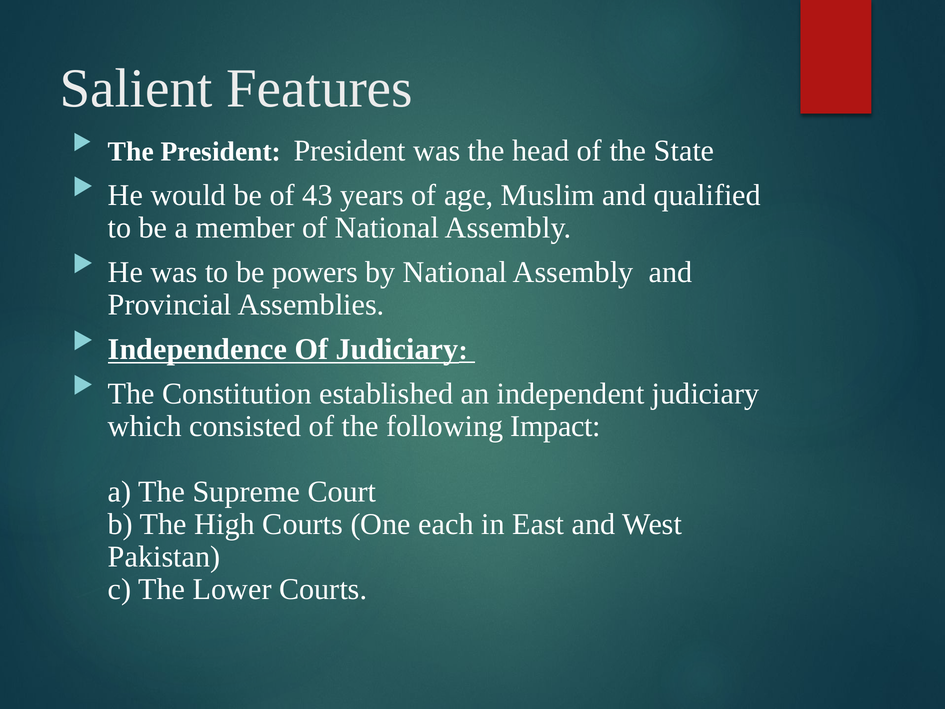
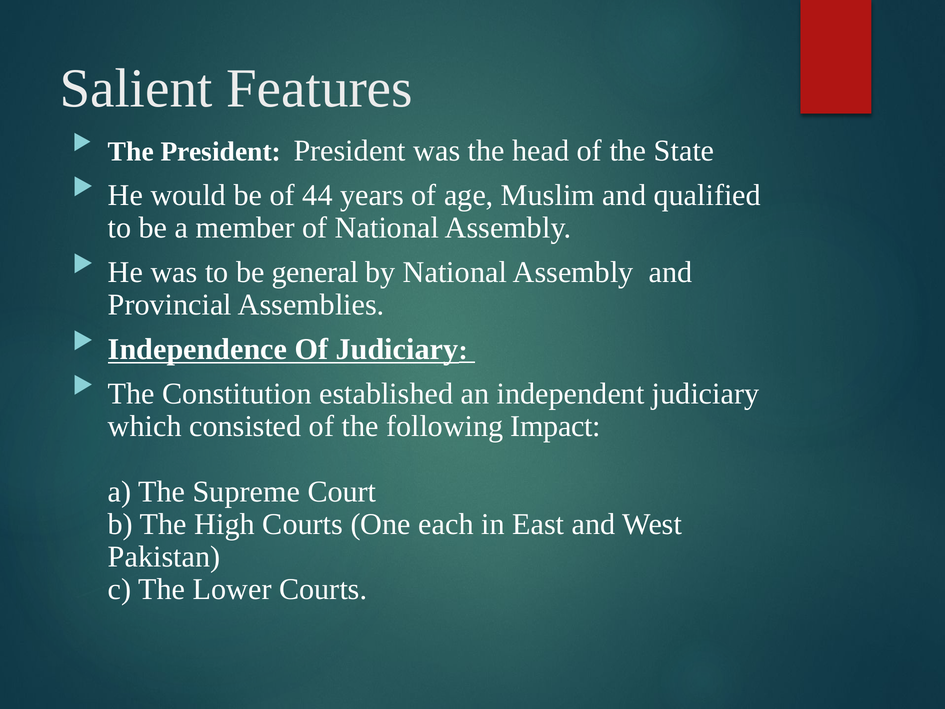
43: 43 -> 44
powers: powers -> general
